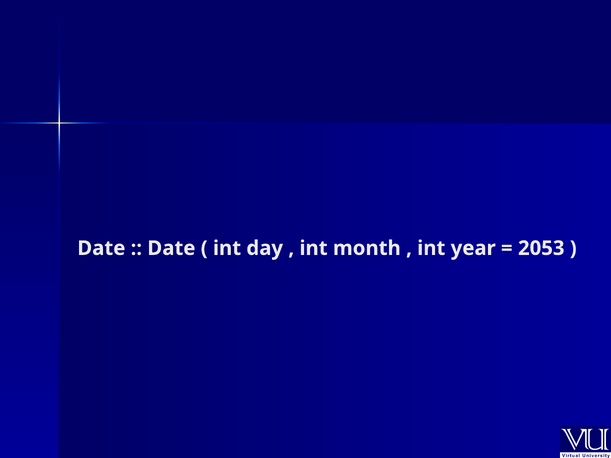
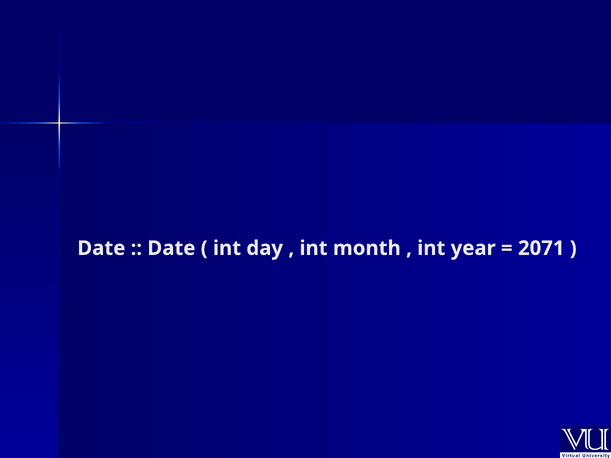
2053: 2053 -> 2071
